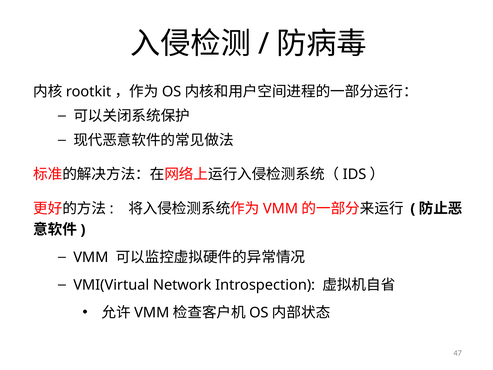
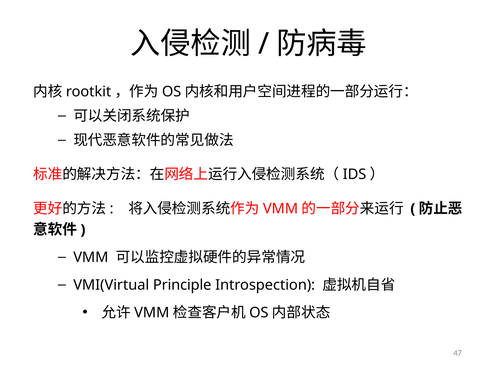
Network: Network -> Principle
